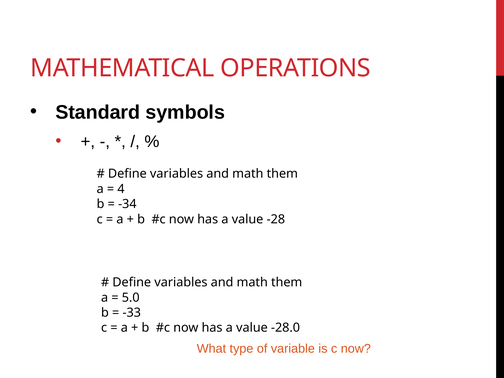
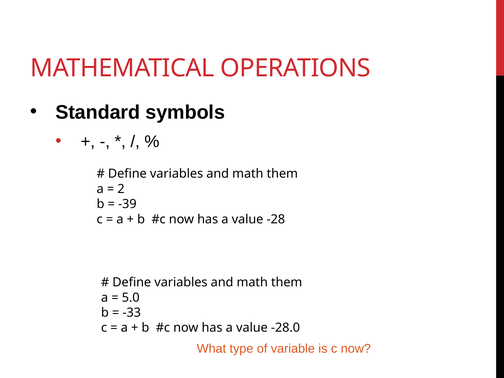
4: 4 -> 2
-34: -34 -> -39
